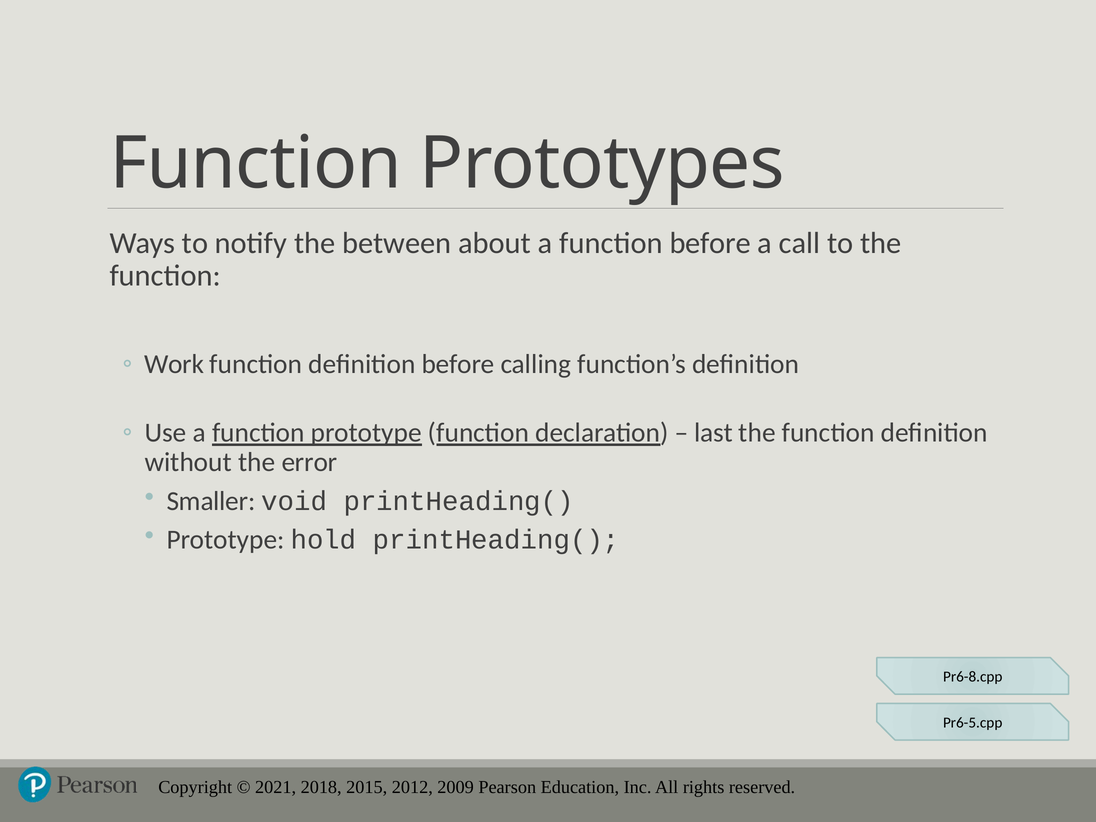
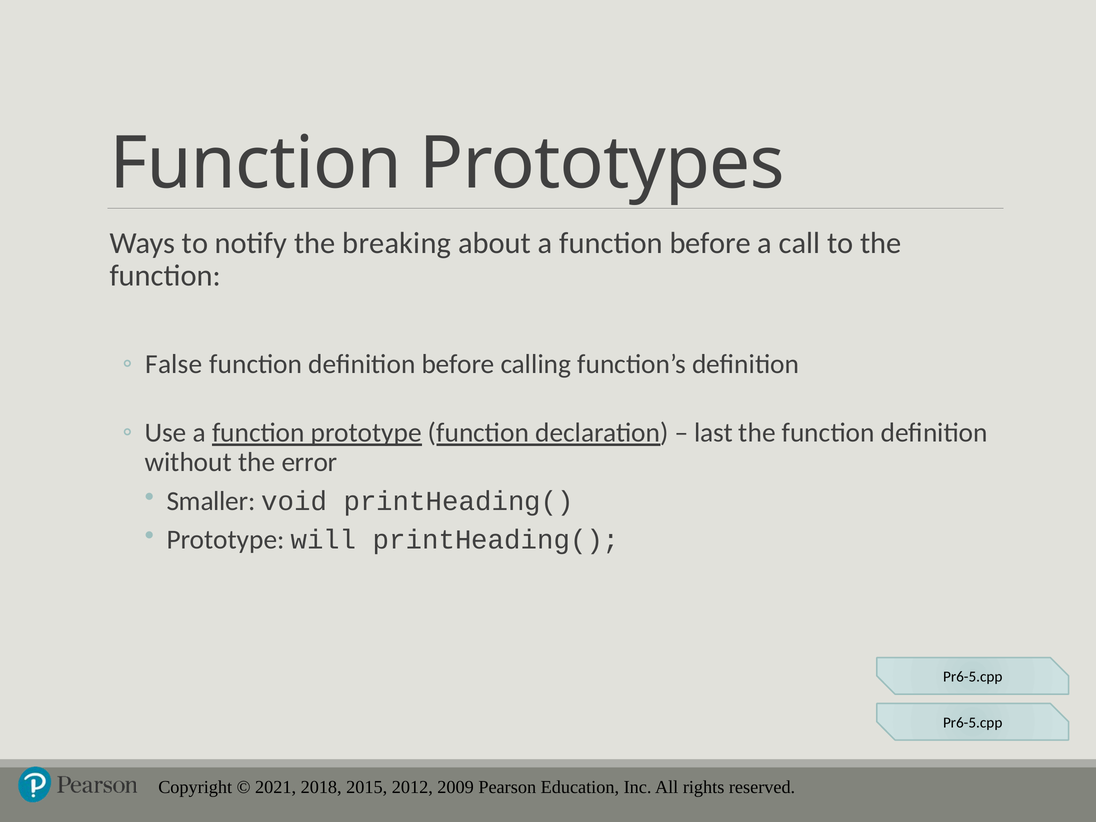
between: between -> breaking
Work: Work -> False
hold: hold -> will
Pr6-8.cpp at (973, 677): Pr6-8.cpp -> Pr6-5.cpp
